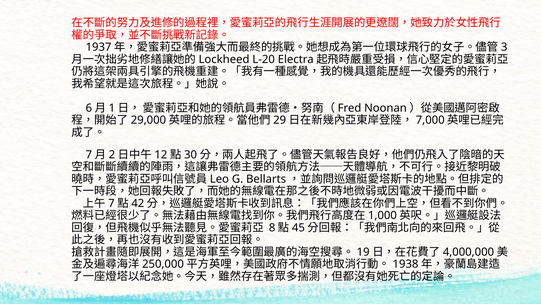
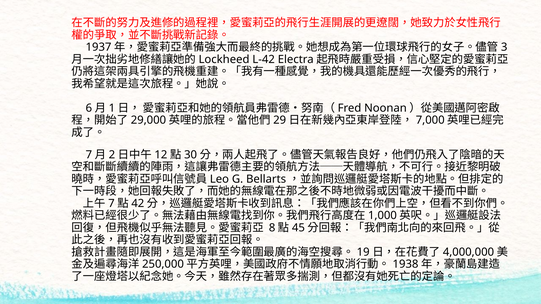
L-20: L-20 -> L-42
